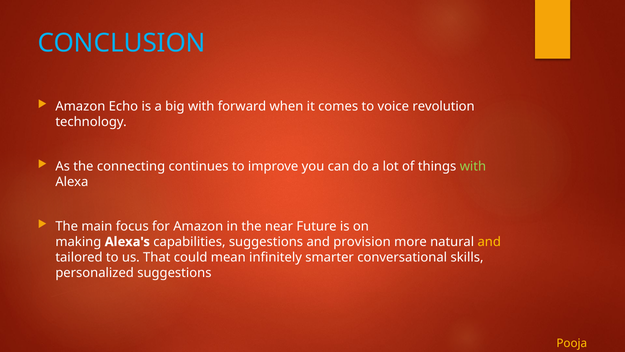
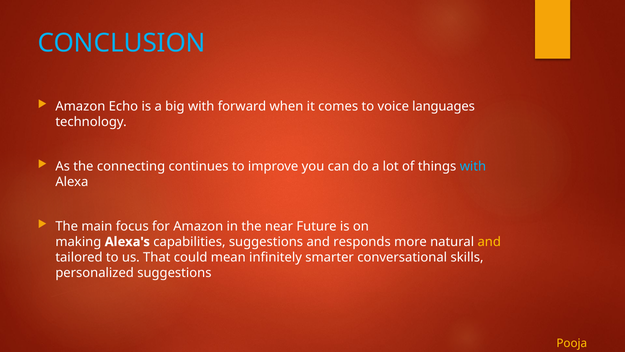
revolution: revolution -> languages
with at (473, 166) colour: light green -> light blue
provision: provision -> responds
